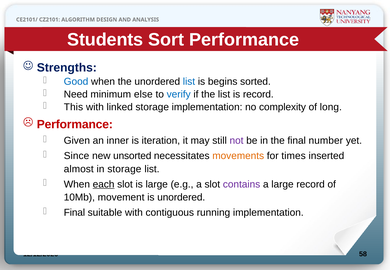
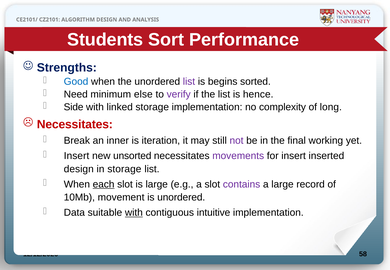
list at (189, 82) colour: blue -> purple
verify colour: blue -> purple
is record: record -> hence
This: This -> Side
Performance at (75, 124): Performance -> Necessitates
Given: Given -> Break
number: number -> working
Since at (77, 156): Since -> Insert
movements colour: orange -> purple
for times: times -> insert
almost at (79, 169): almost -> design
Final at (74, 213): Final -> Data
with at (134, 213) underline: none -> present
running: running -> intuitive
